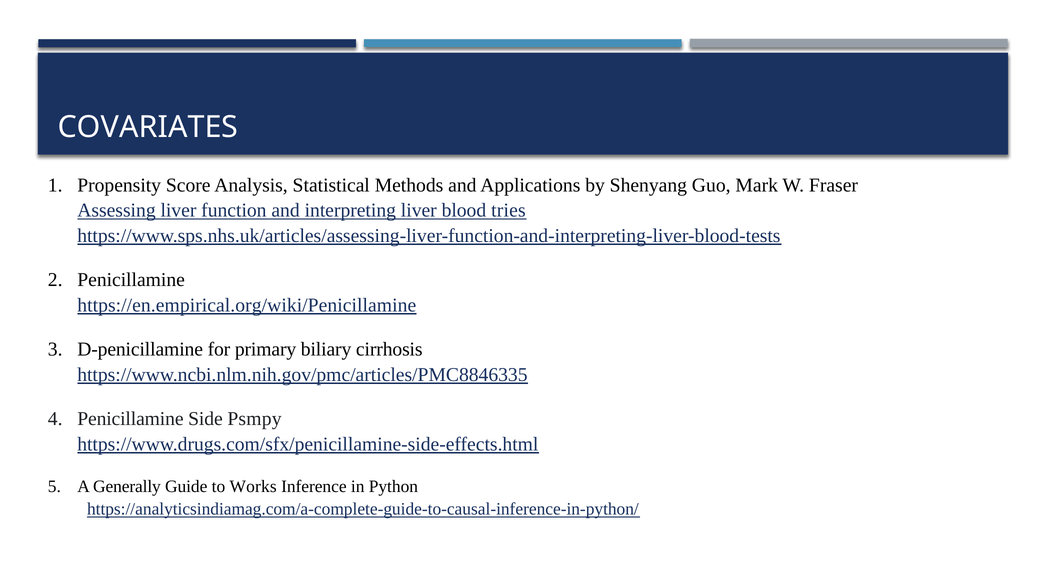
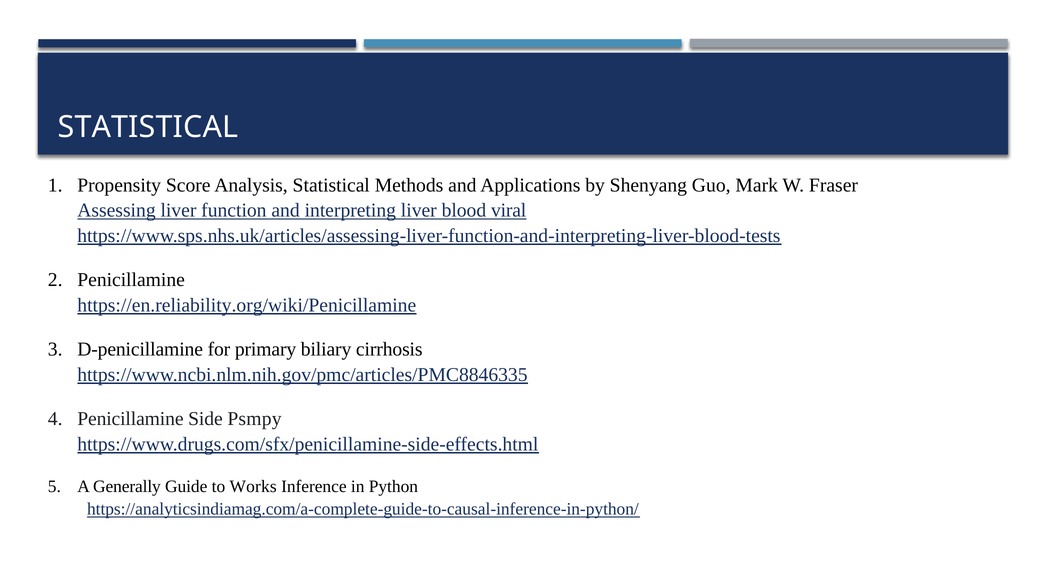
COVARIATES at (148, 127): COVARIATES -> STATISTICAL
tries: tries -> viral
https://en.empirical.org/wiki/Penicillamine: https://en.empirical.org/wiki/Penicillamine -> https://en.reliability.org/wiki/Penicillamine
